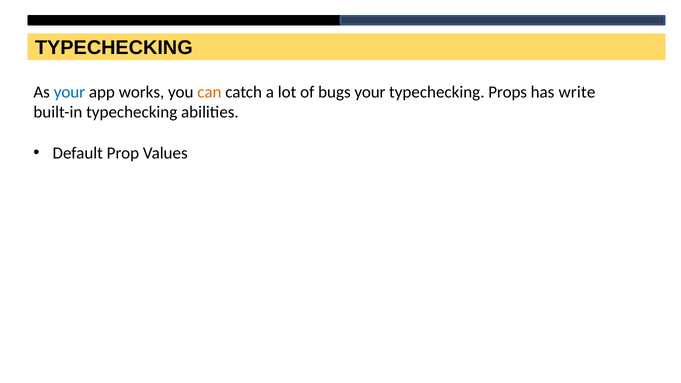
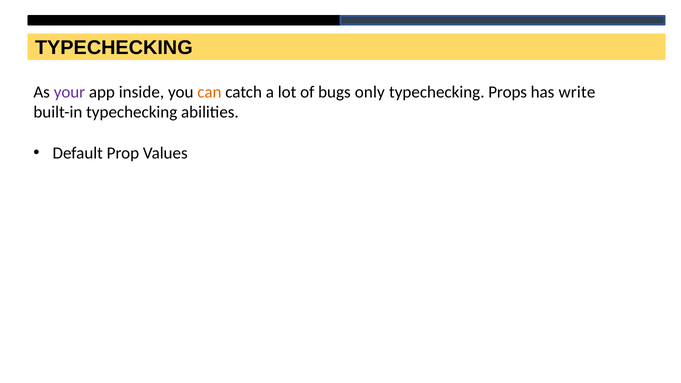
your at (69, 92) colour: blue -> purple
works: works -> inside
bugs your: your -> only
